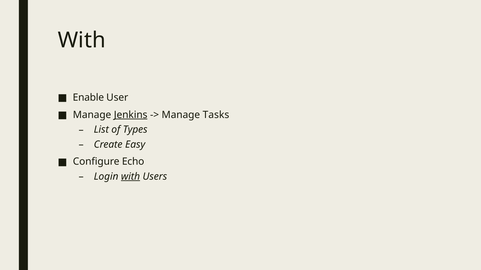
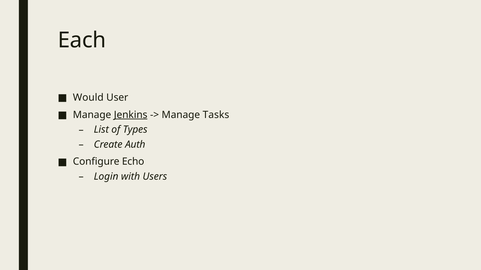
With at (82, 40): With -> Each
Enable: Enable -> Would
Easy: Easy -> Auth
with at (131, 177) underline: present -> none
